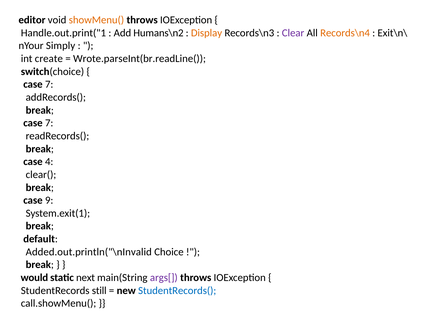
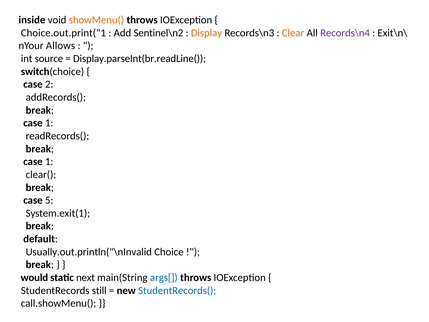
editor: editor -> inside
Handle.out.print("1: Handle.out.print("1 -> Choice.out.print("1
Humans\n2: Humans\n2 -> Sentinel\n2
Clear colour: purple -> orange
Records\n4 colour: orange -> purple
Simply: Simply -> Allows
create: create -> source
Wrote.parseInt(br.readLine(: Wrote.parseInt(br.readLine( -> Display.parseInt(br.readLine(
7 at (49, 84): 7 -> 2
7 at (49, 123): 7 -> 1
4 at (49, 162): 4 -> 1
9: 9 -> 5
Added.out.println("\nInvalid: Added.out.println("\nInvalid -> Usually.out.println("\nInvalid
args[ colour: purple -> blue
